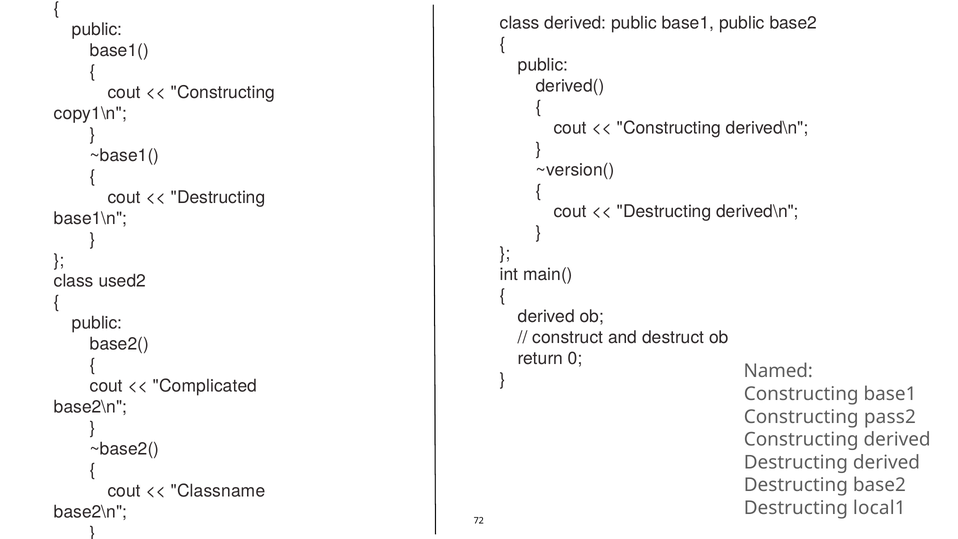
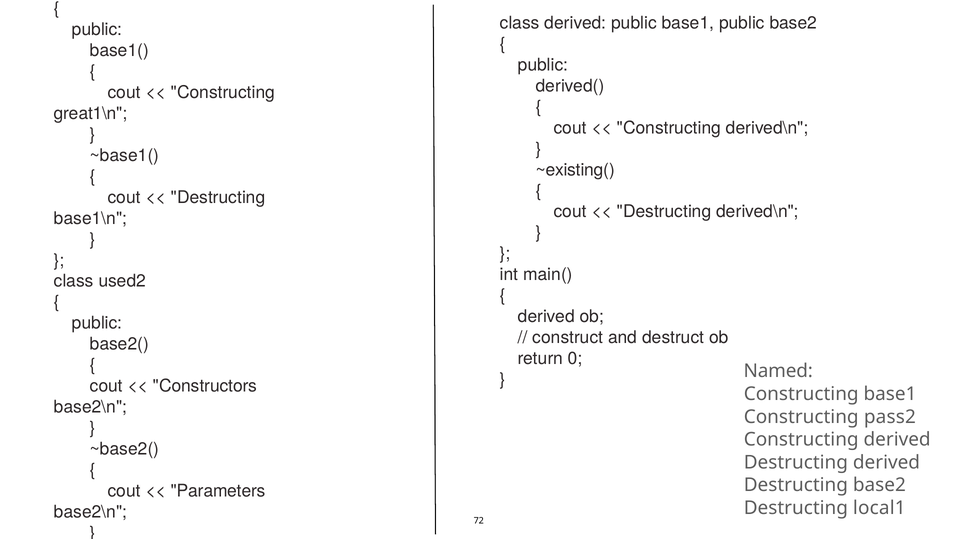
copy1\n: copy1\n -> great1\n
~version(: ~version( -> ~existing(
Complicated: Complicated -> Constructors
Classname: Classname -> Parameters
